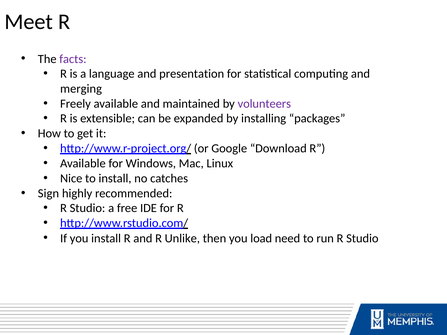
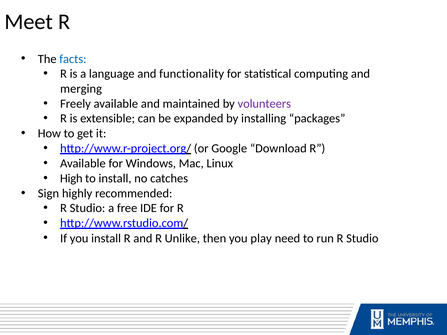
facts colour: purple -> blue
presentation: presentation -> functionality
Nice: Nice -> High
load: load -> play
